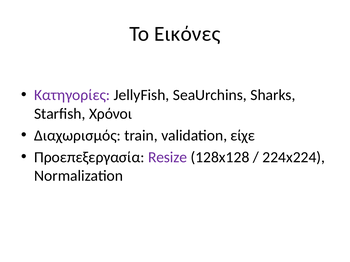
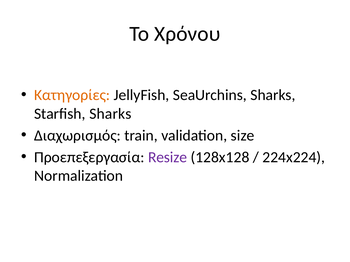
Εικόνες: Εικόνες -> Χρόνου
Κατηγορίες colour: purple -> orange
Starfish Χρόνοι: Χρόνοι -> Sharks
είχε: είχε -> size
